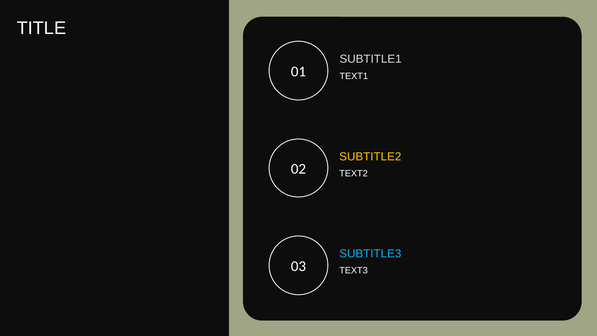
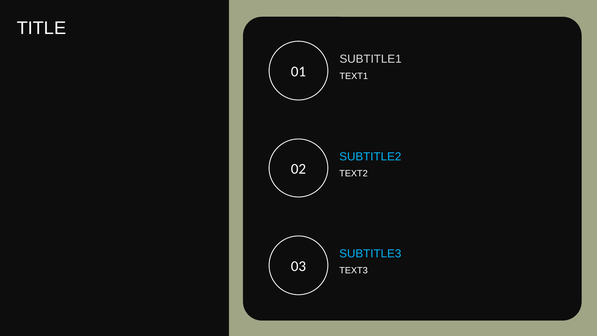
SUBTITLE2 colour: yellow -> light blue
